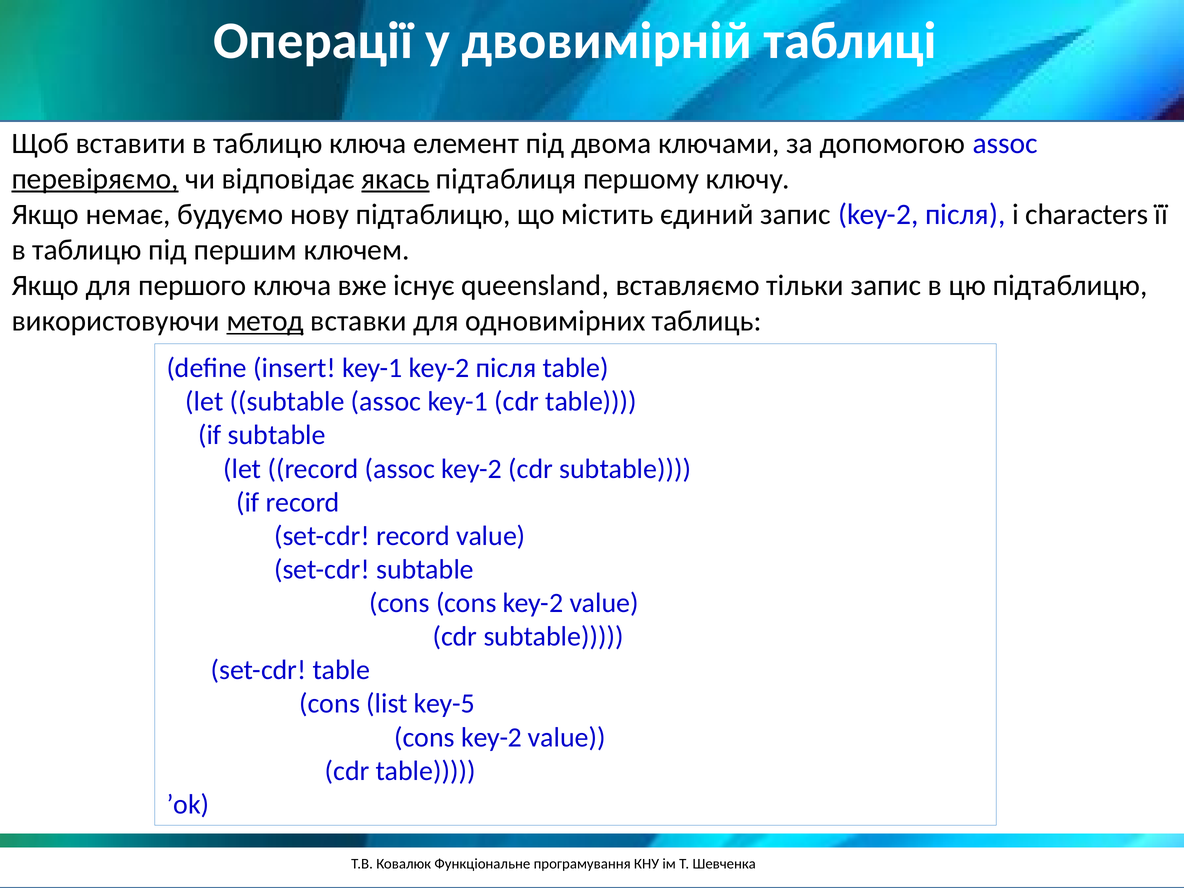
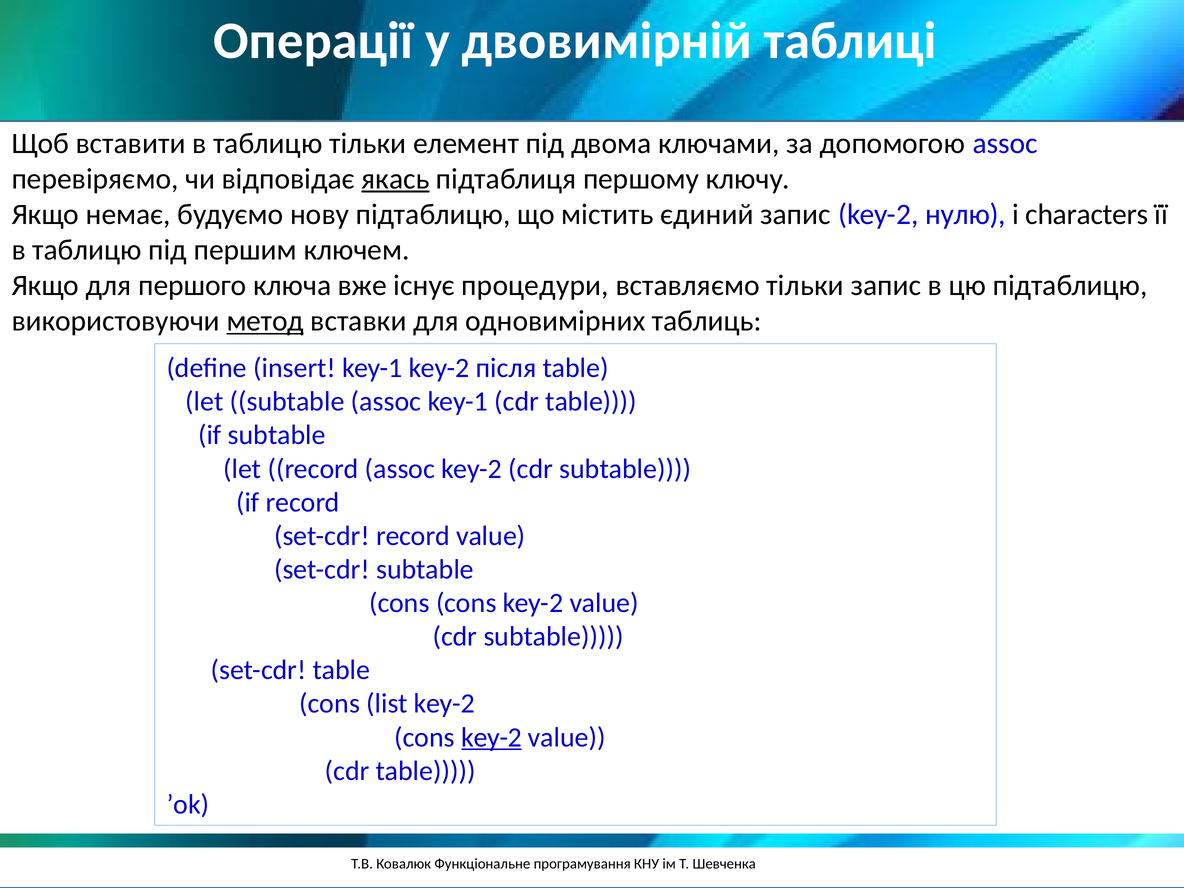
таблицю ключа: ключа -> тільки
перевіряємо underline: present -> none
запис key-2 після: після -> нулю
queensland: queensland -> процедури
list key-5: key-5 -> key-2
key-2 at (492, 737) underline: none -> present
